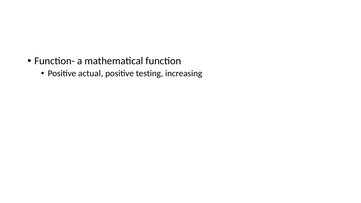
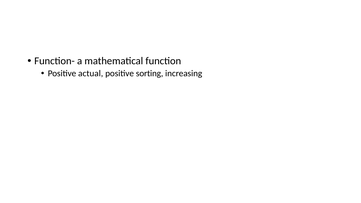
testing: testing -> sorting
